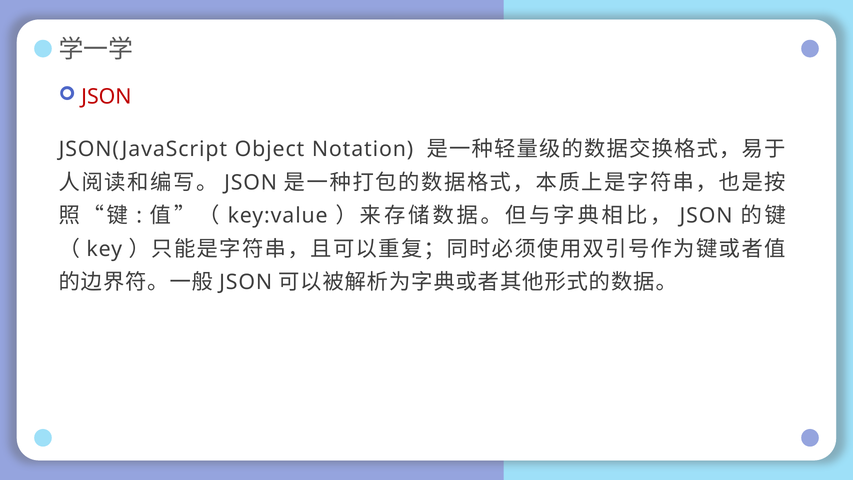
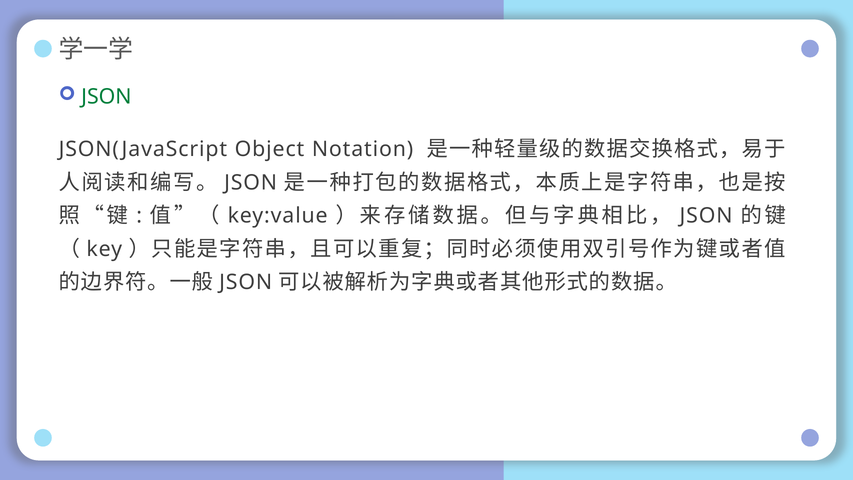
JSON at (106, 97) colour: red -> green
